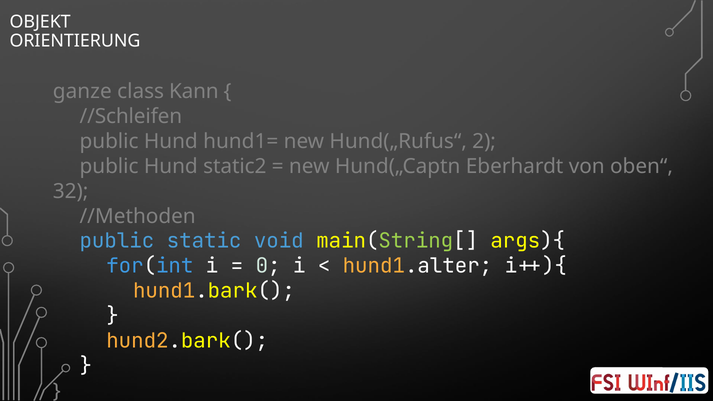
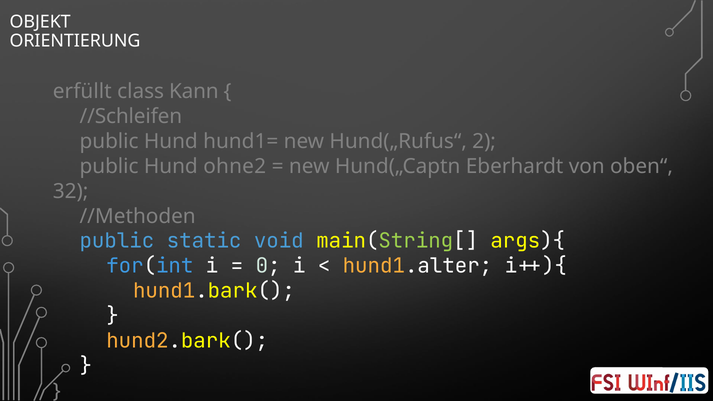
ganze: ganze -> erfüllt
static2: static2 -> ohne2
